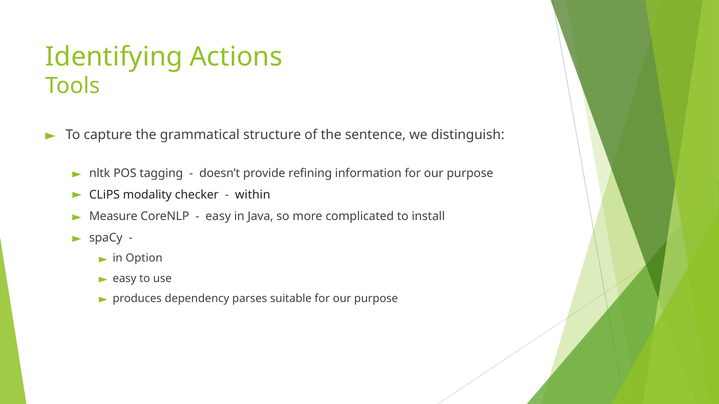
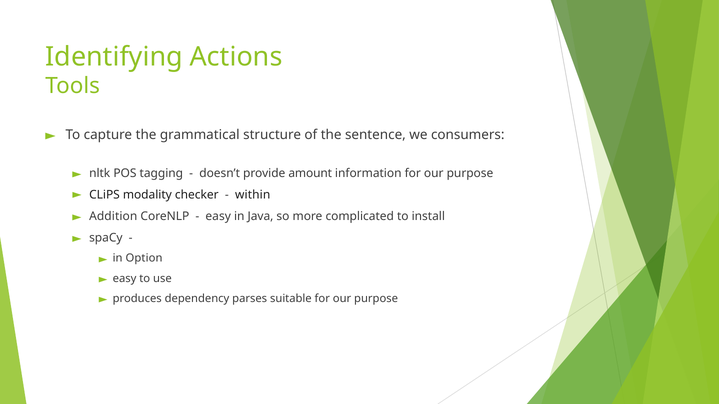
distinguish: distinguish -> consumers
refining: refining -> amount
Measure: Measure -> Addition
